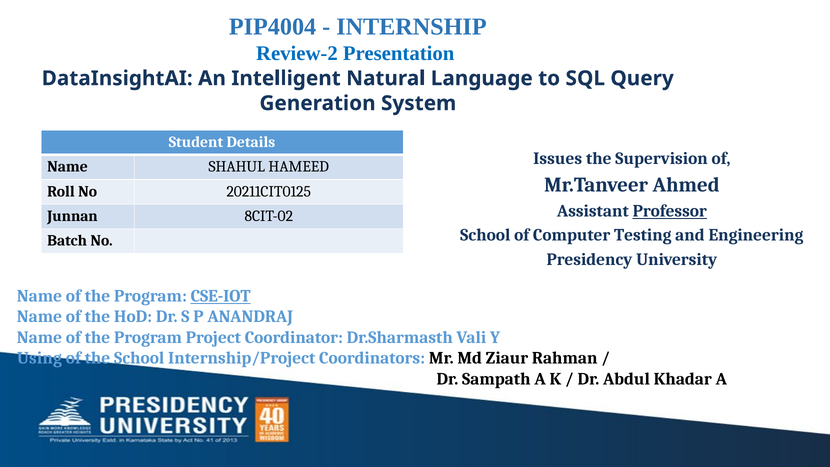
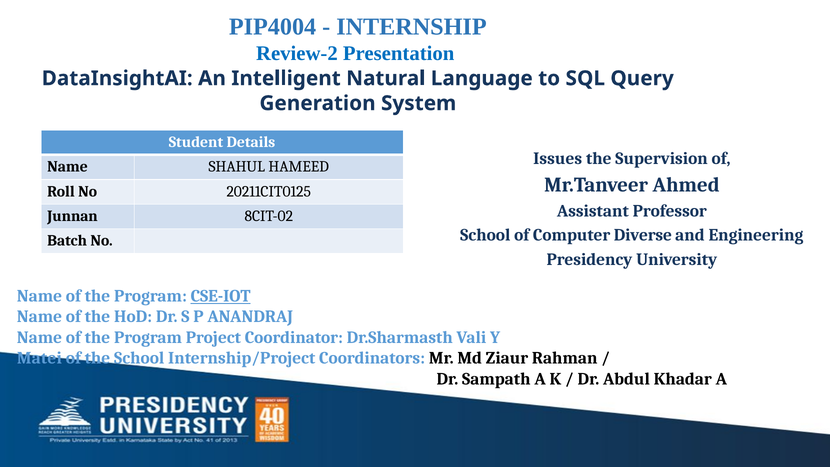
Professor underline: present -> none
Testing: Testing -> Diverse
Using: Using -> Matei
